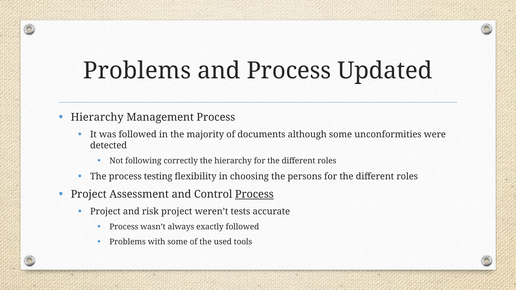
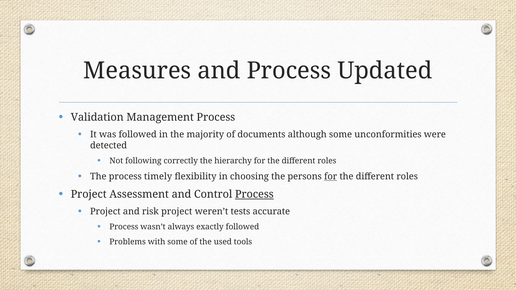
Problems at (137, 71): Problems -> Measures
Hierarchy at (97, 117): Hierarchy -> Validation
testing: testing -> timely
for at (331, 177) underline: none -> present
